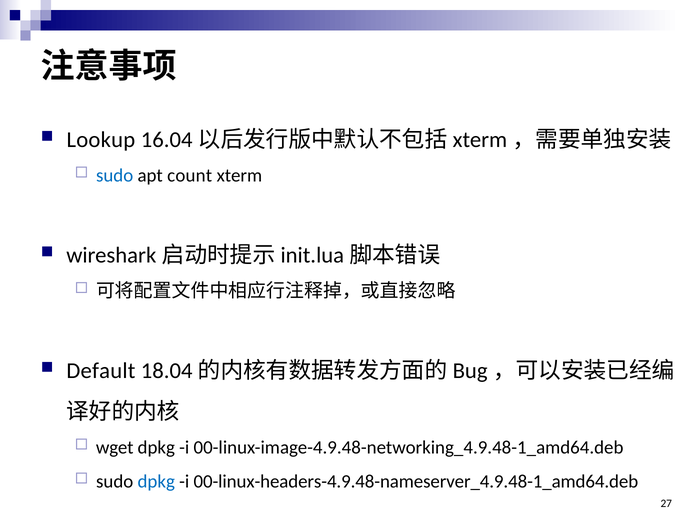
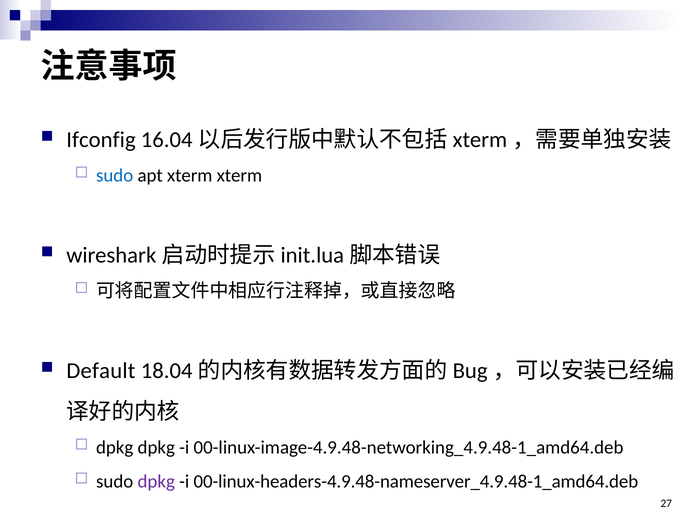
Lookup: Lookup -> Ifconfig
apt count: count -> xterm
wget at (115, 448): wget -> dpkg
dpkg at (156, 482) colour: blue -> purple
